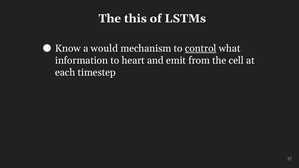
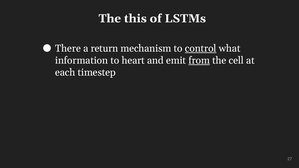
Know: Know -> There
would: would -> return
from underline: none -> present
